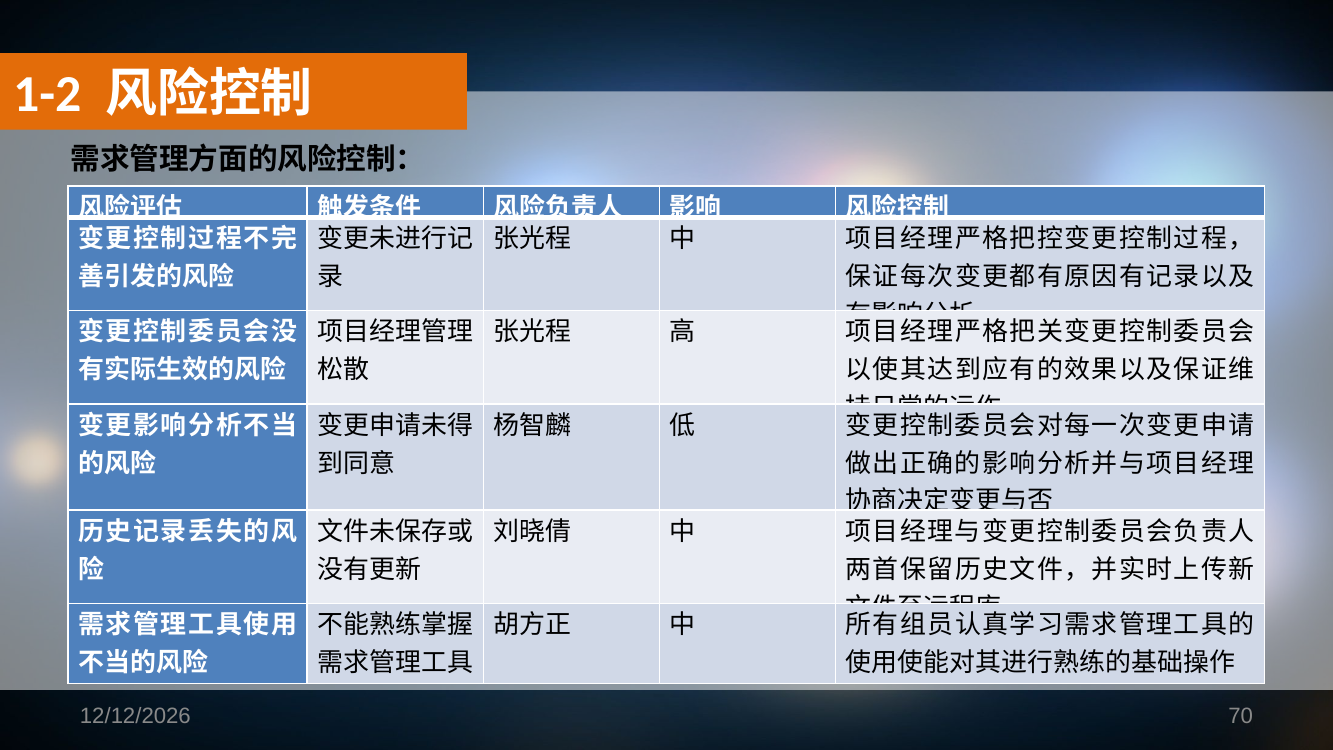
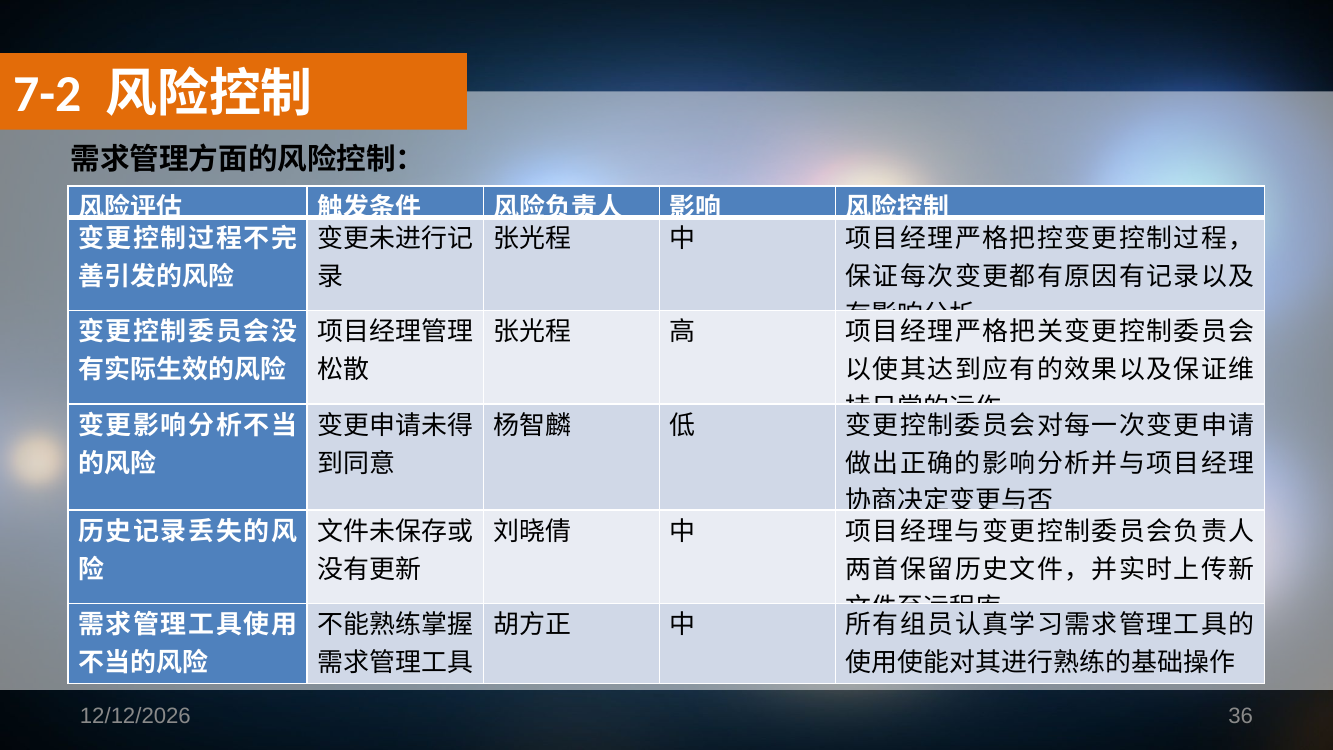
1-2: 1-2 -> 7-2
70: 70 -> 36
